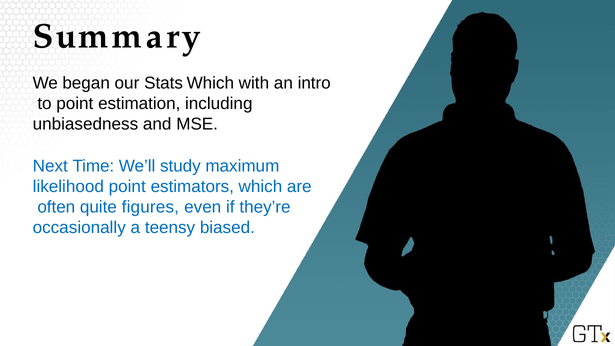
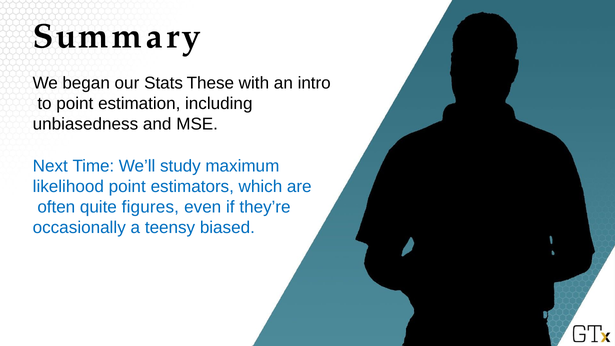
Stats Which: Which -> These
